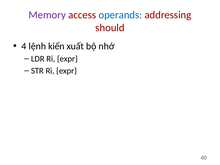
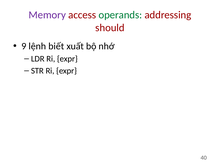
operands colour: blue -> green
4: 4 -> 9
kiến: kiến -> biết
